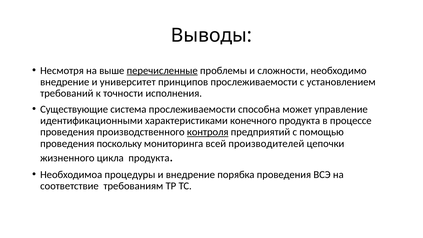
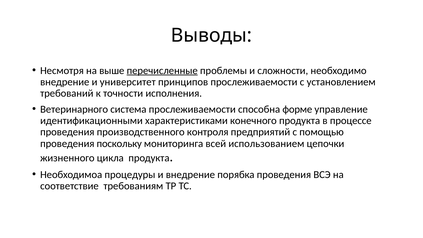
Существующие: Существующие -> Ветеринарного
может: может -> форме
контроля underline: present -> none
производителей: производителей -> использованием
